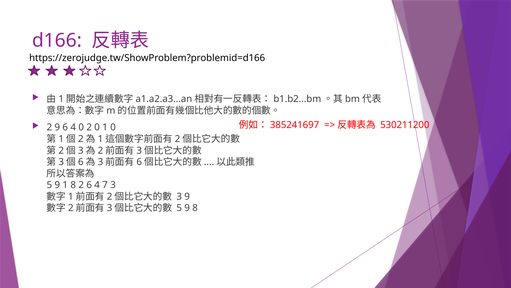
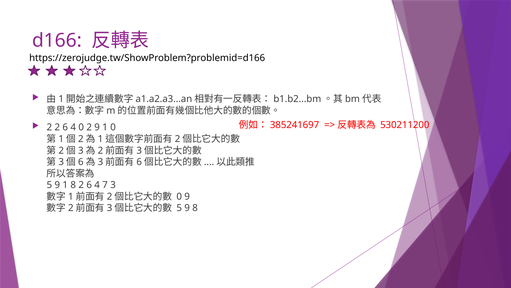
2 9: 9 -> 2
2 0: 0 -> 9
3 at (179, 196): 3 -> 0
